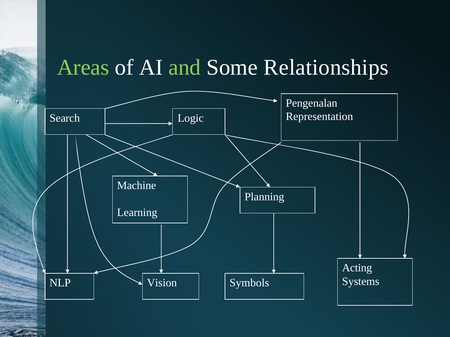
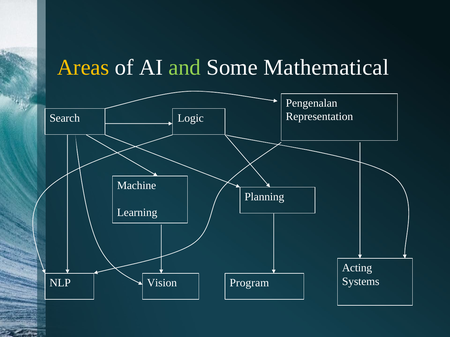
Areas colour: light green -> yellow
Relationships: Relationships -> Mathematical
Symbols: Symbols -> Program
